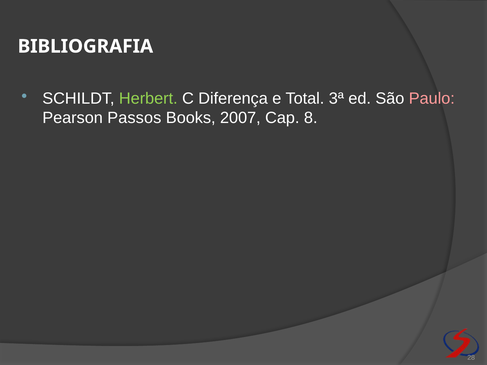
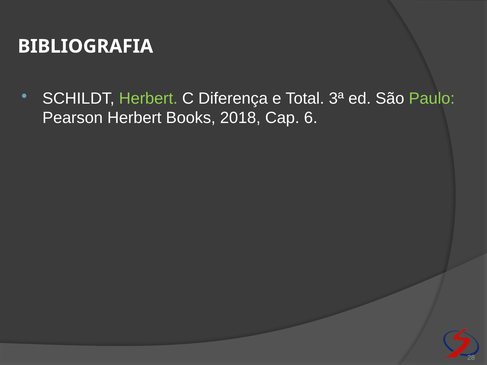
Paulo colour: pink -> light green
Pearson Passos: Passos -> Herbert
2007: 2007 -> 2018
8: 8 -> 6
